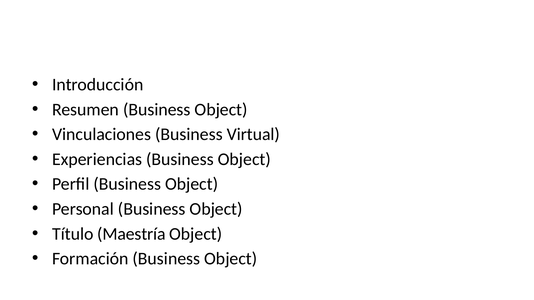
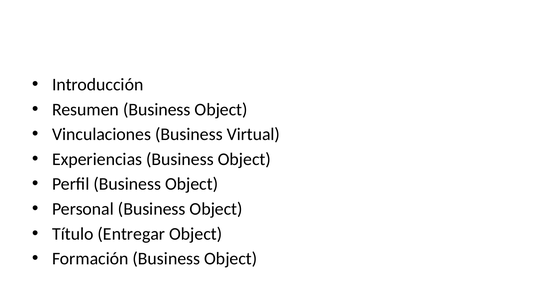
Maestría: Maestría -> Entregar
